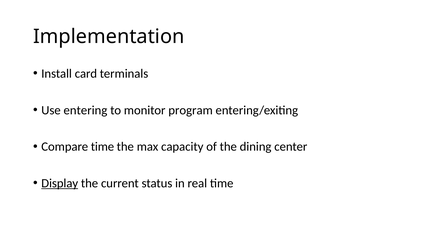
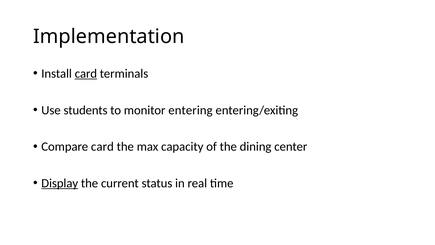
card at (86, 74) underline: none -> present
entering: entering -> students
program: program -> entering
Compare time: time -> card
